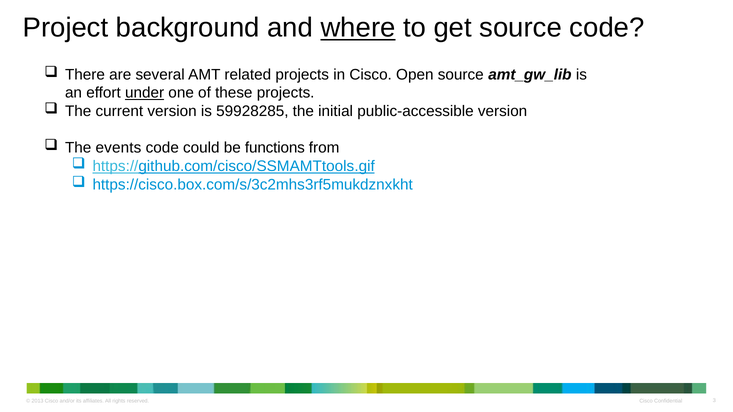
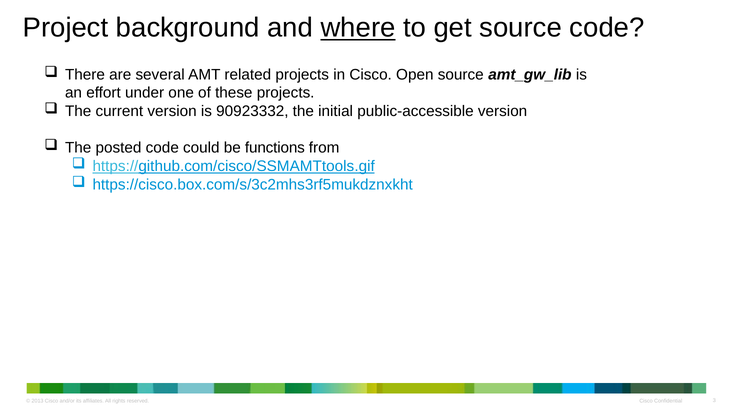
under underline: present -> none
59928285: 59928285 -> 90923332
events: events -> posted
